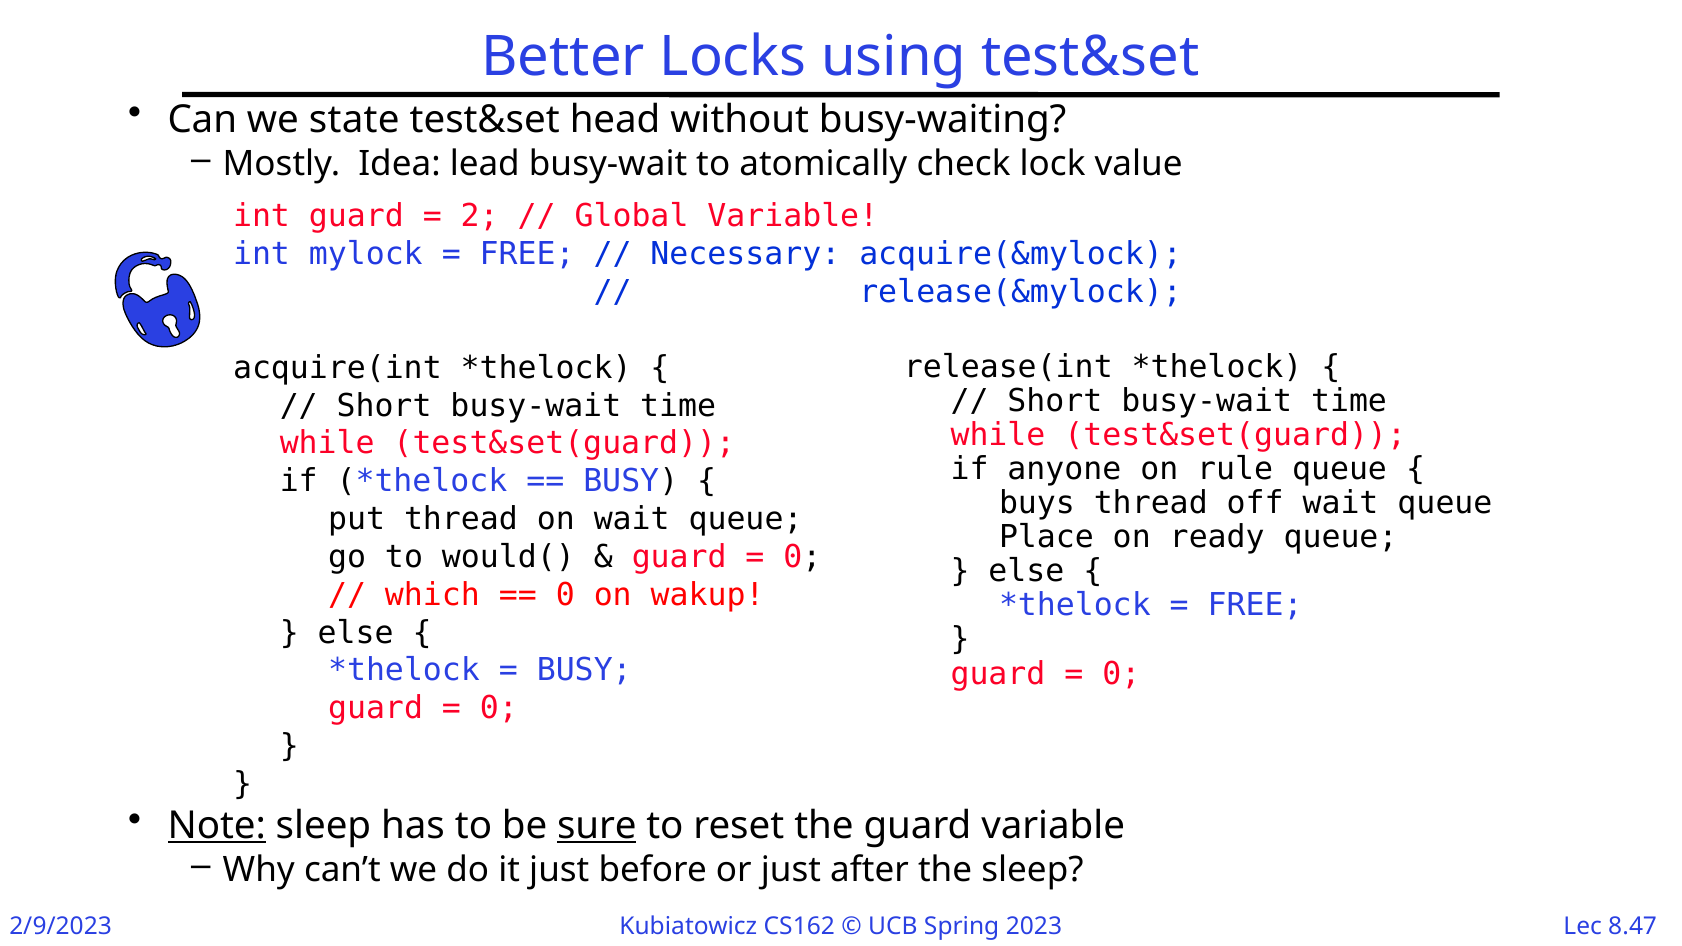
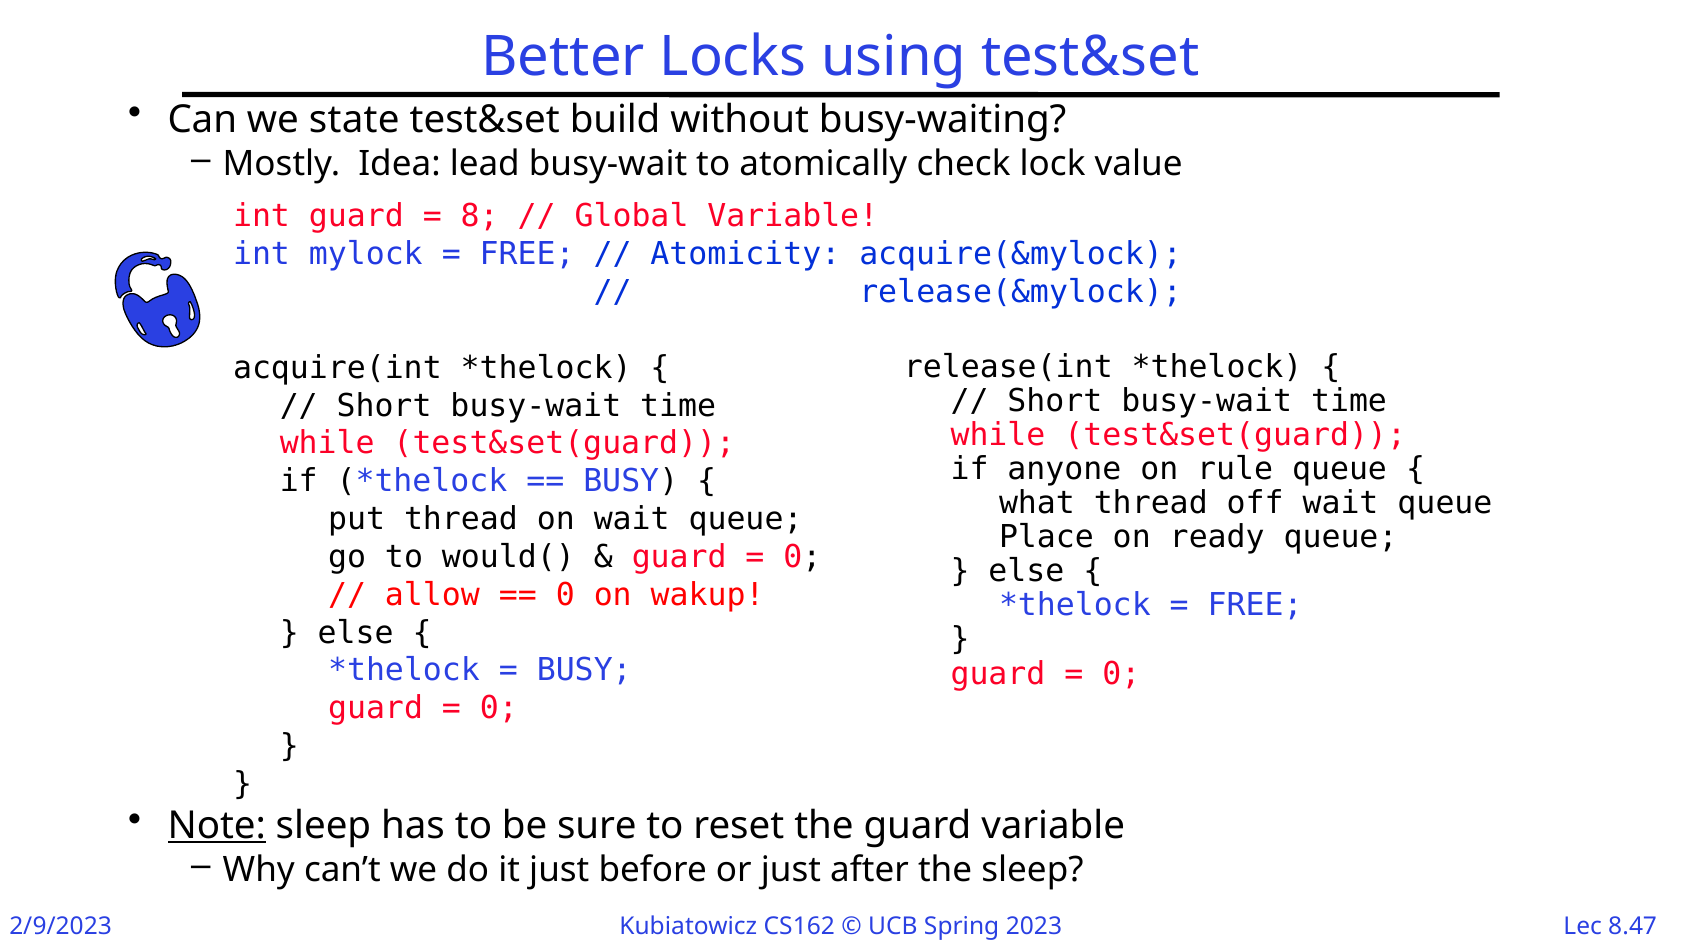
head: head -> build
2: 2 -> 8
Necessary: Necessary -> Atomicity
buys: buys -> what
which: which -> allow
sure underline: present -> none
